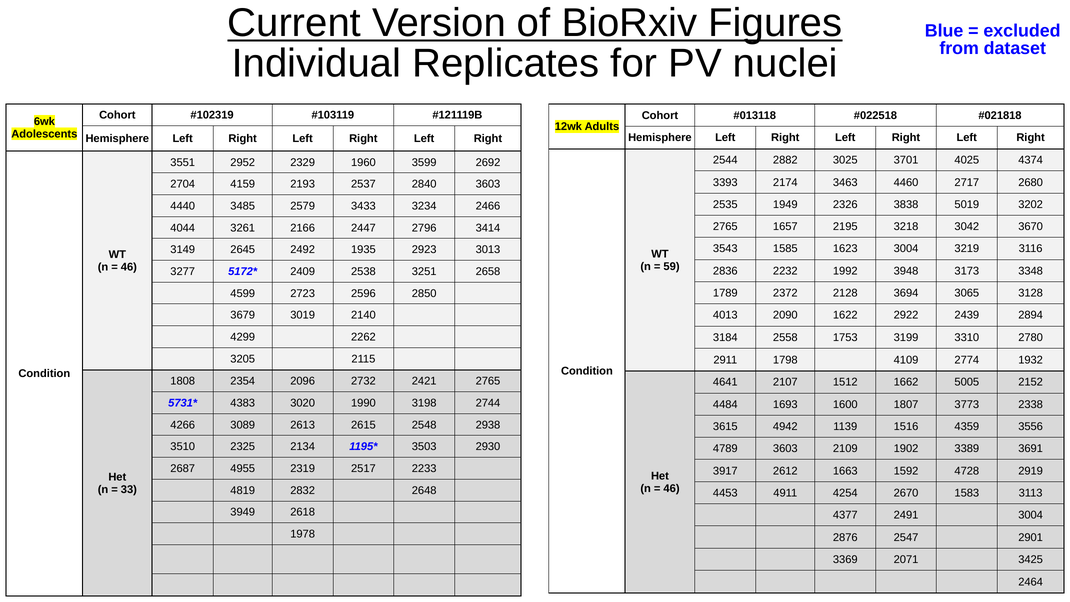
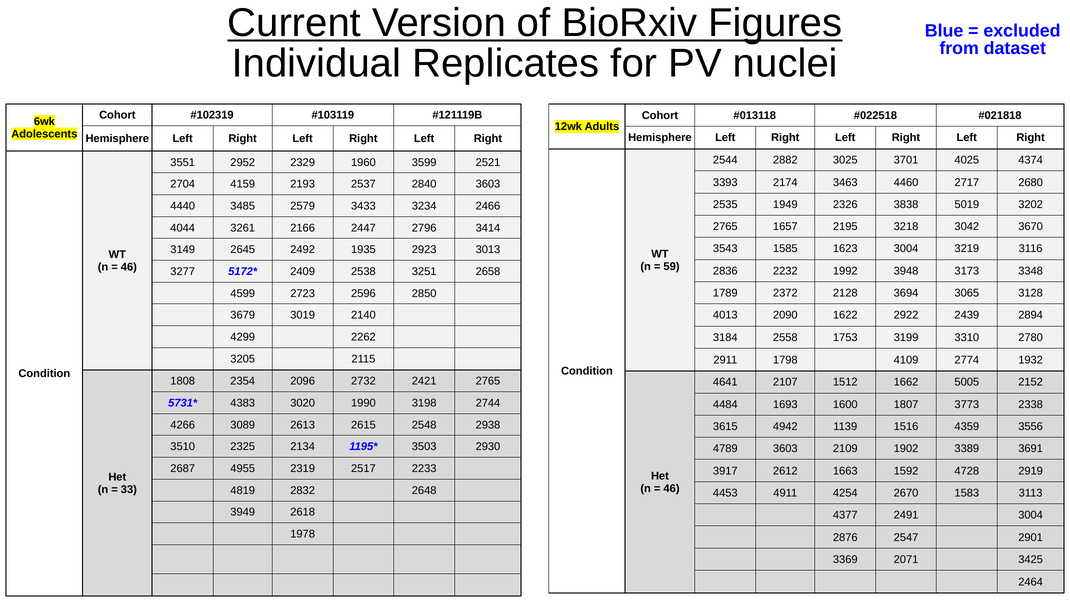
2692: 2692 -> 2521
